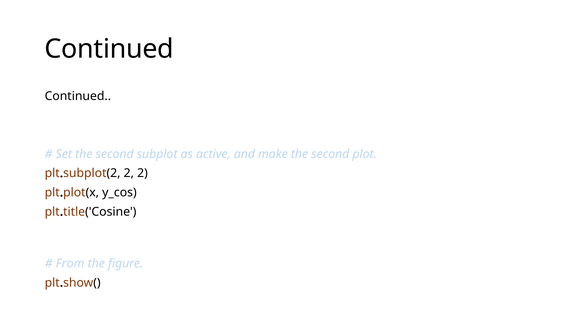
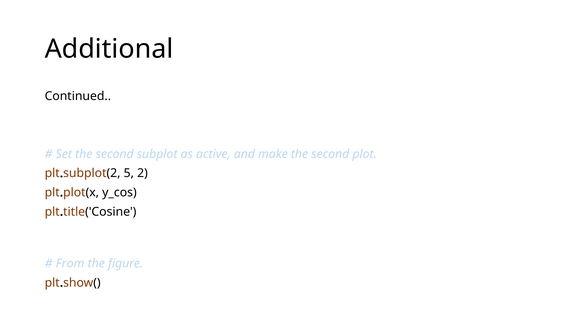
Continued at (109, 49): Continued -> Additional
2 at (129, 174): 2 -> 5
